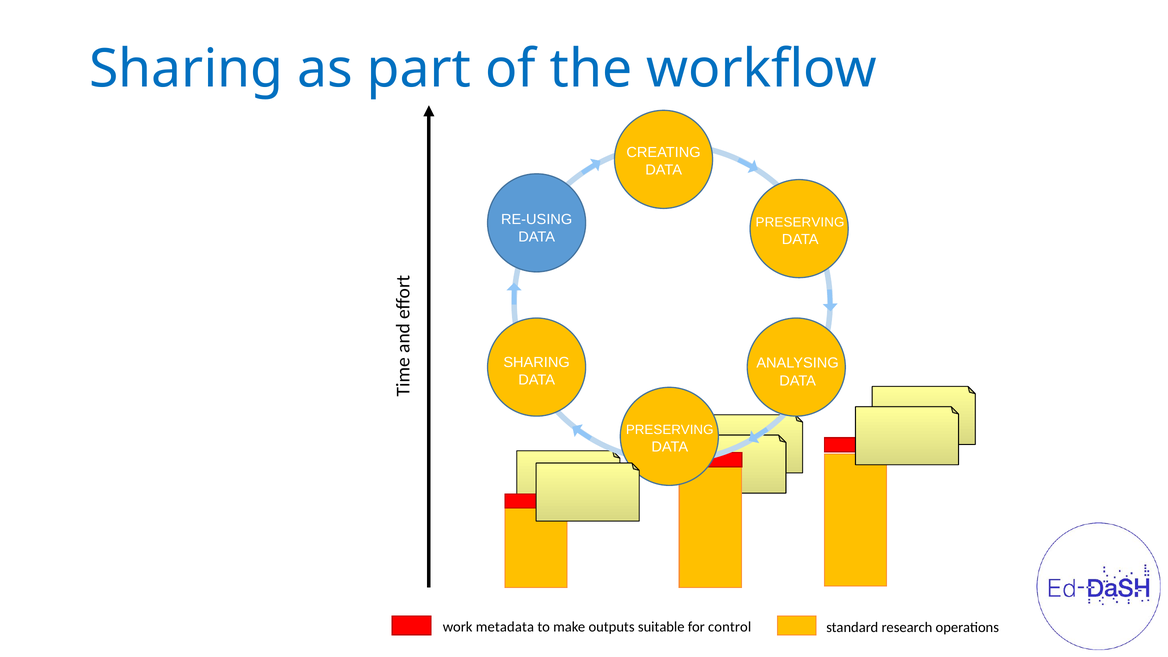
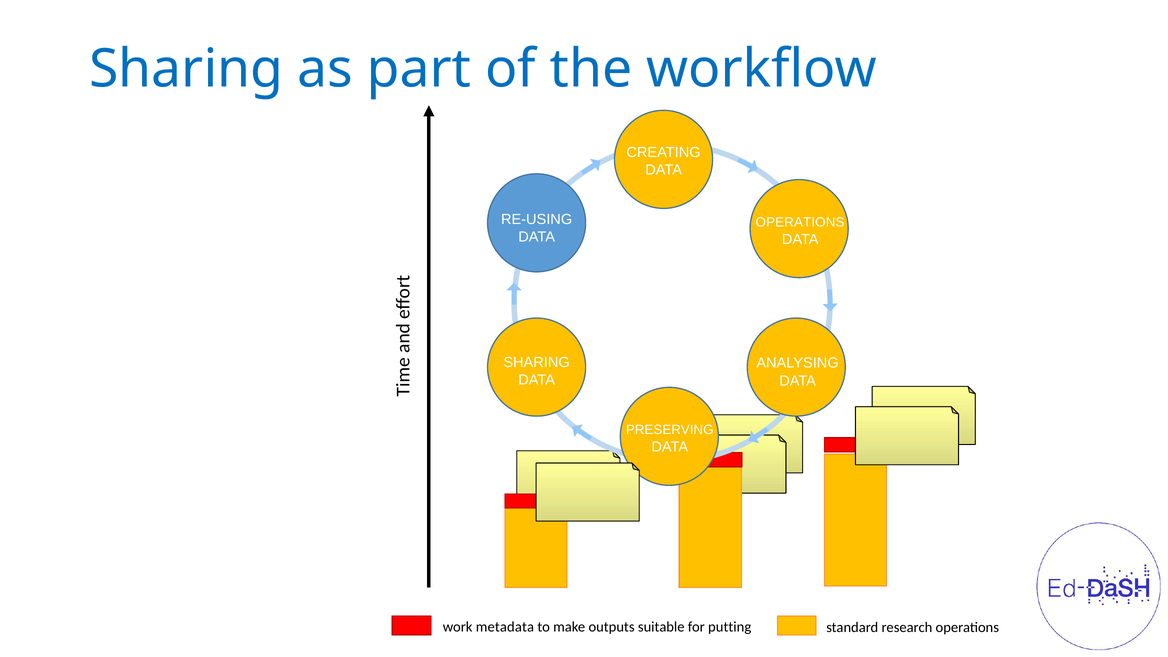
PRESERVING at (800, 222): PRESERVING -> OPERATIONS
control: control -> putting
